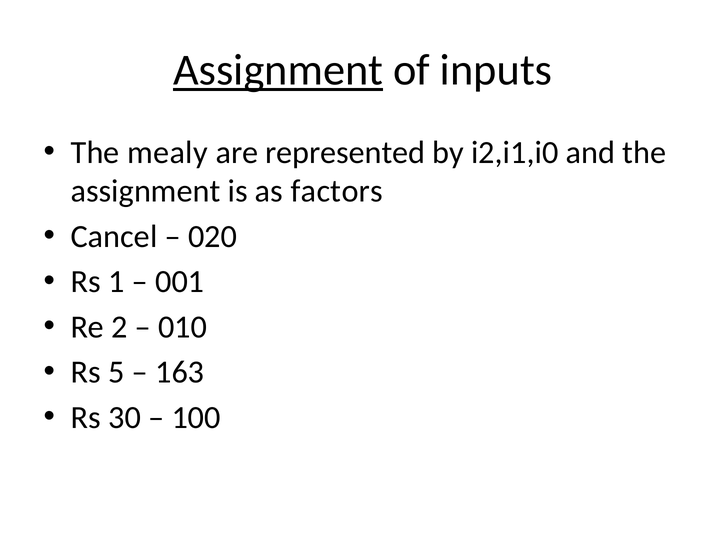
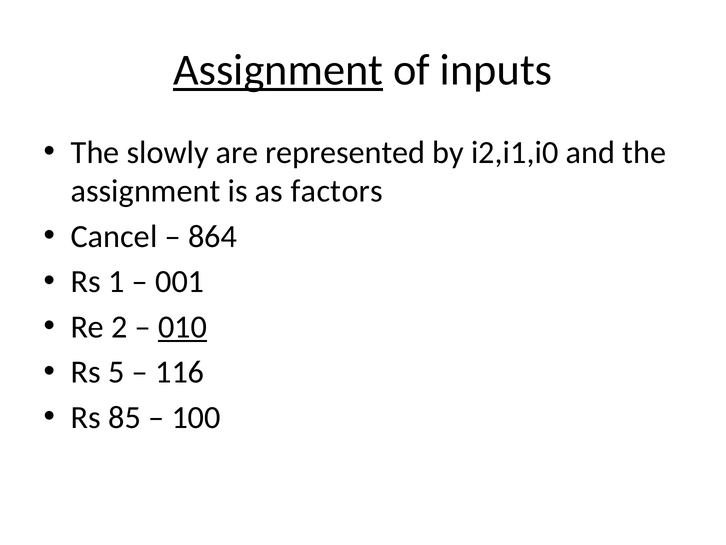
mealy: mealy -> slowly
020: 020 -> 864
010 underline: none -> present
163: 163 -> 116
30: 30 -> 85
